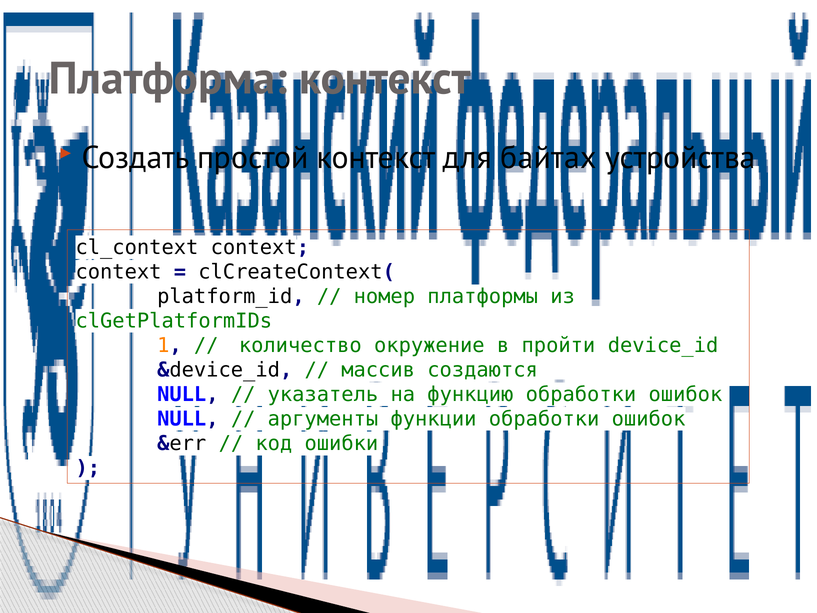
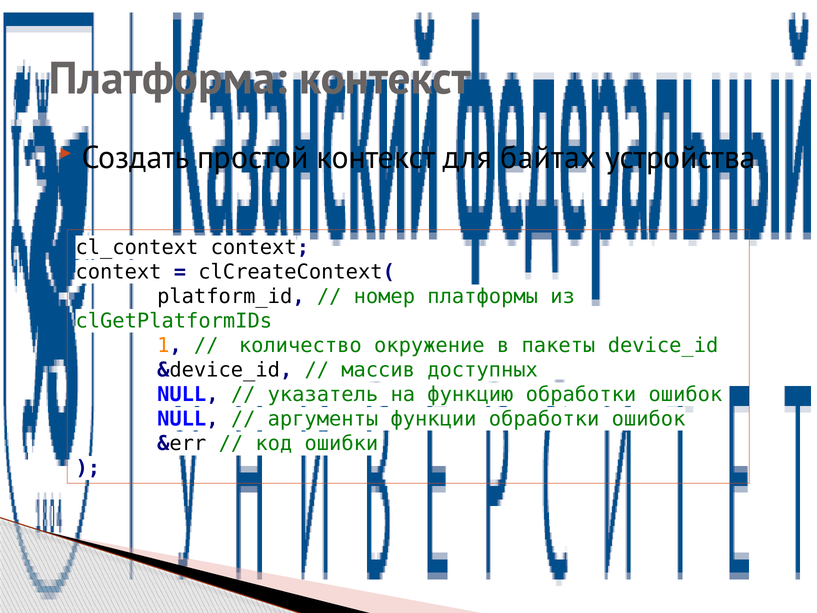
пройти: пройти -> пакеты
создаются: создаются -> доступных
